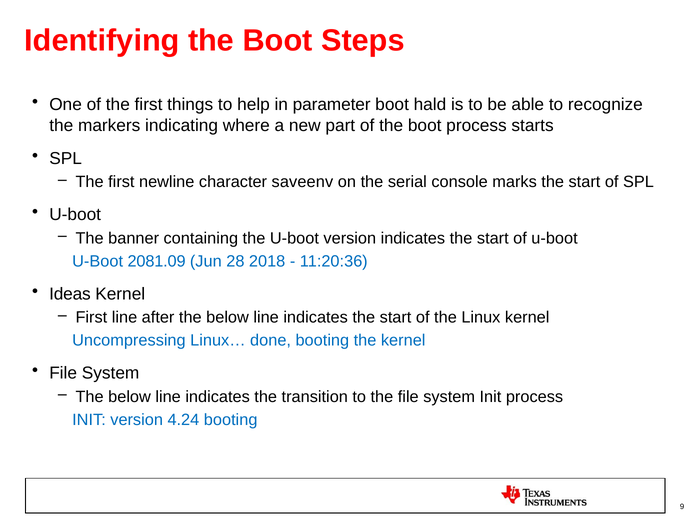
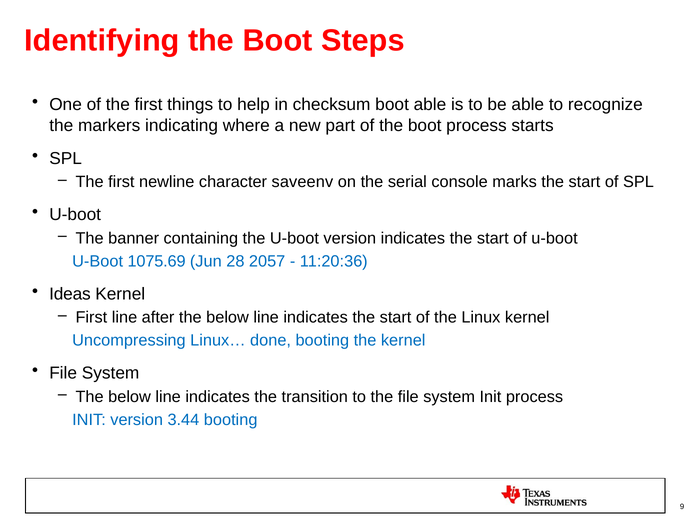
parameter: parameter -> checksum
boot hald: hald -> able
2081.09: 2081.09 -> 1075.69
2018: 2018 -> 2057
4.24: 4.24 -> 3.44
